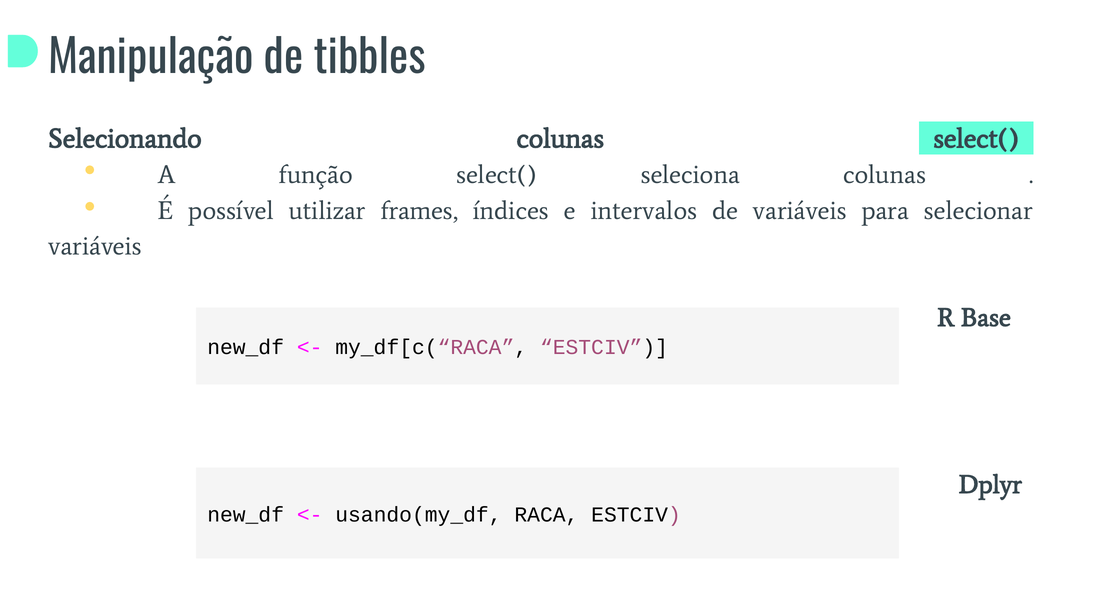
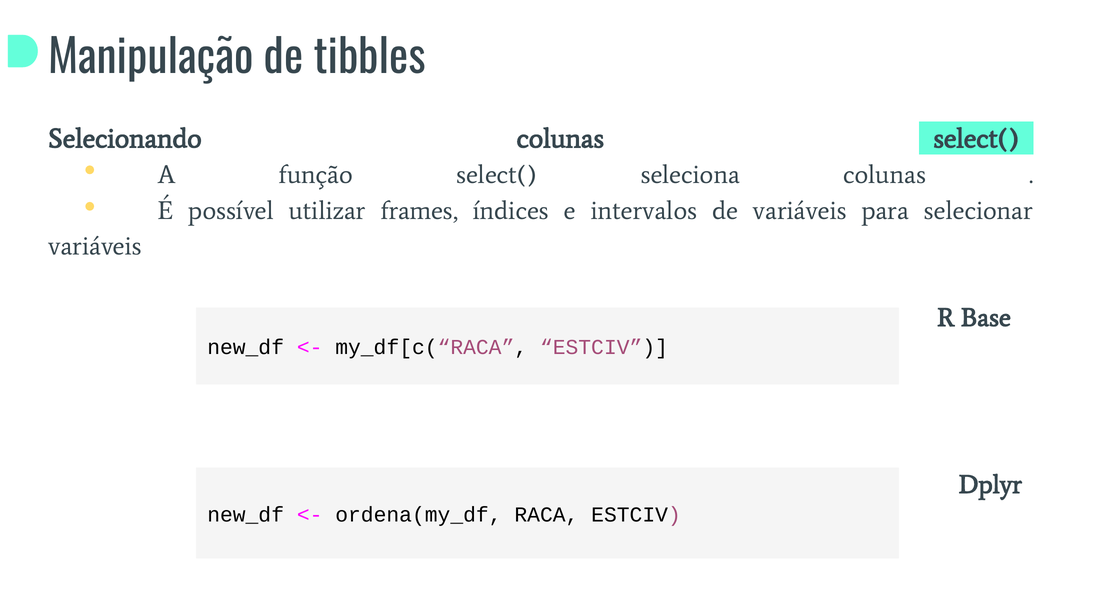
usando(my_df: usando(my_df -> ordena(my_df
